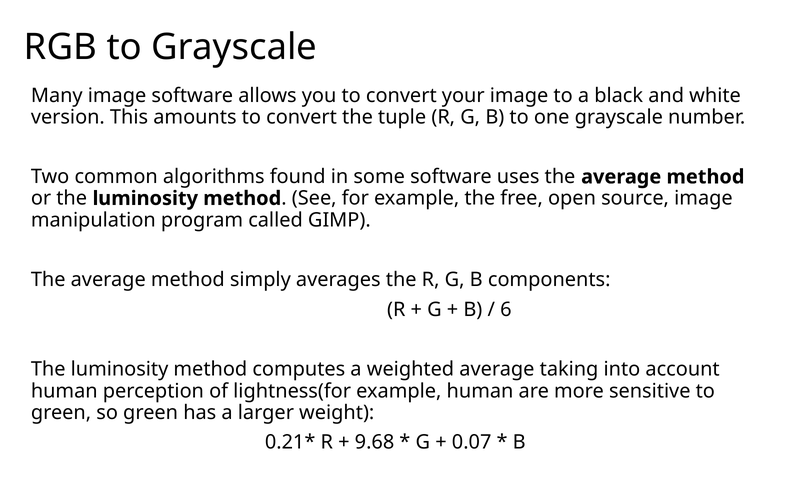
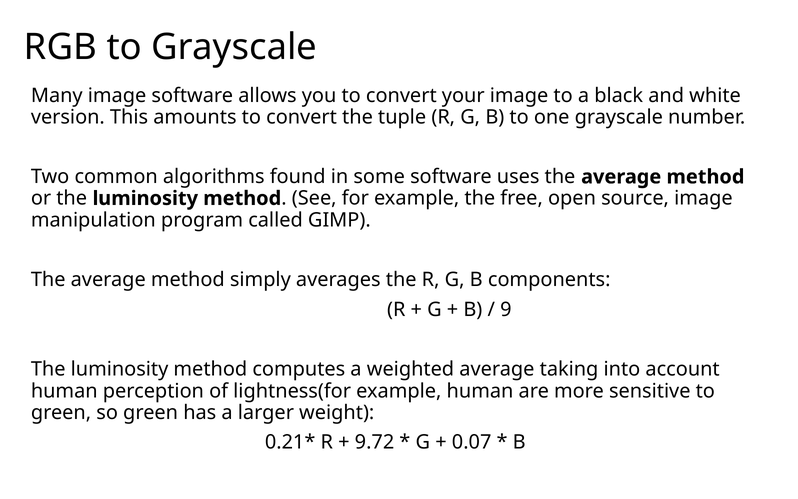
6: 6 -> 9
9.68: 9.68 -> 9.72
